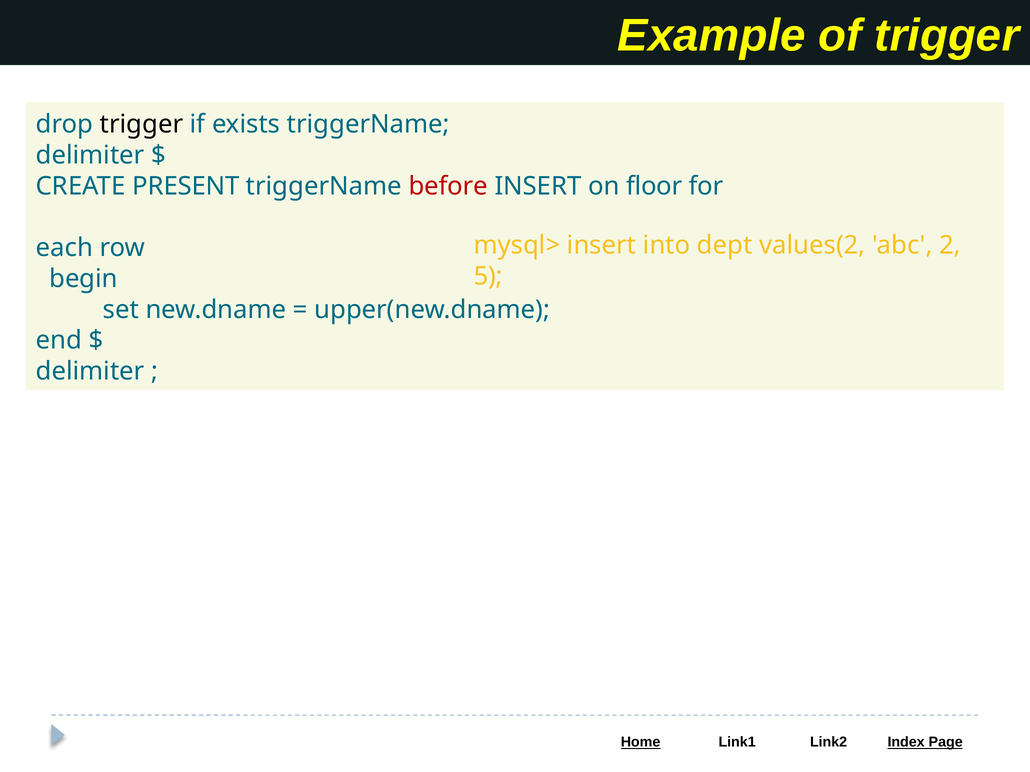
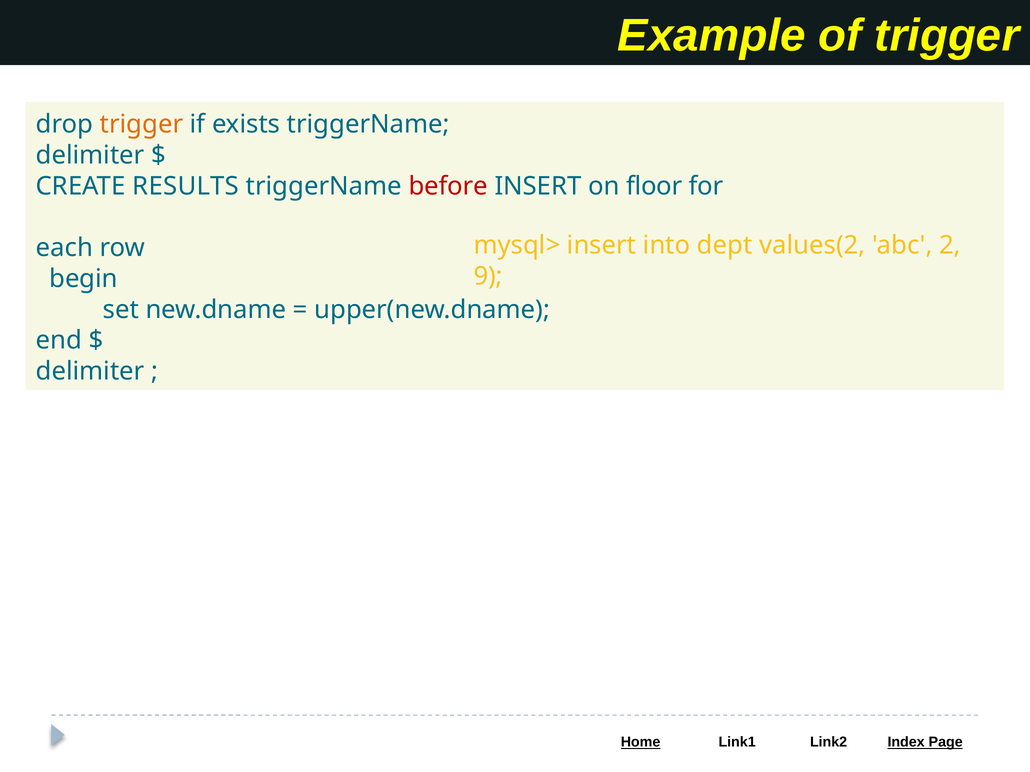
trigger at (142, 124) colour: black -> orange
PRESENT: PRESENT -> RESULTS
5: 5 -> 9
